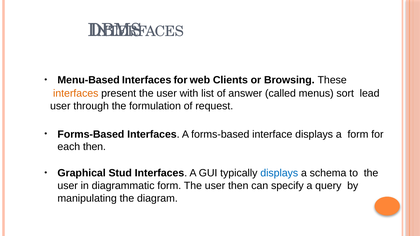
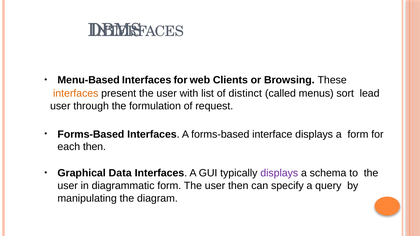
answer: answer -> distinct
Stud: Stud -> Data
displays at (279, 173) colour: blue -> purple
